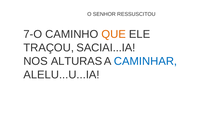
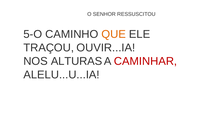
7-O: 7-O -> 5-O
SACIAI...IA: SACIAI...IA -> OUVIR...IA
CAMINHAR colour: blue -> red
